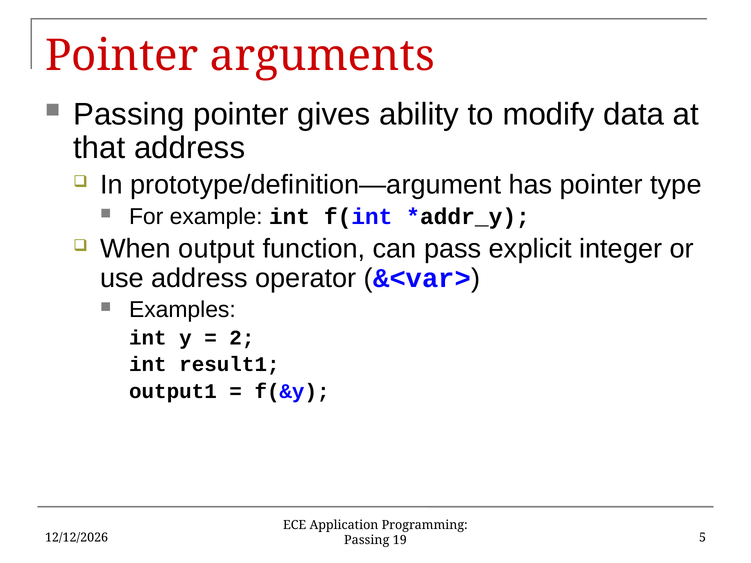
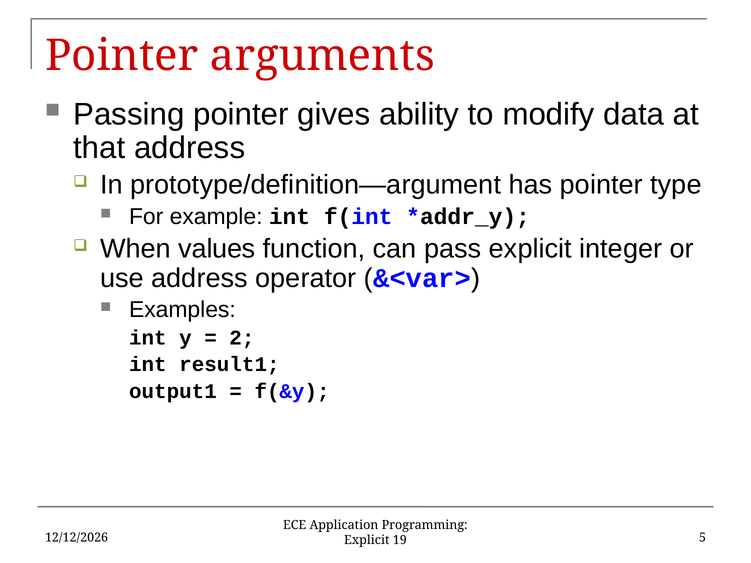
output: output -> values
Passing at (367, 540): Passing -> Explicit
